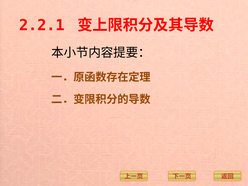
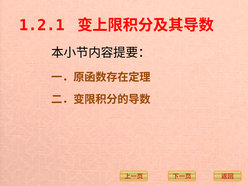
2.2.1: 2.2.1 -> 1.2.1
